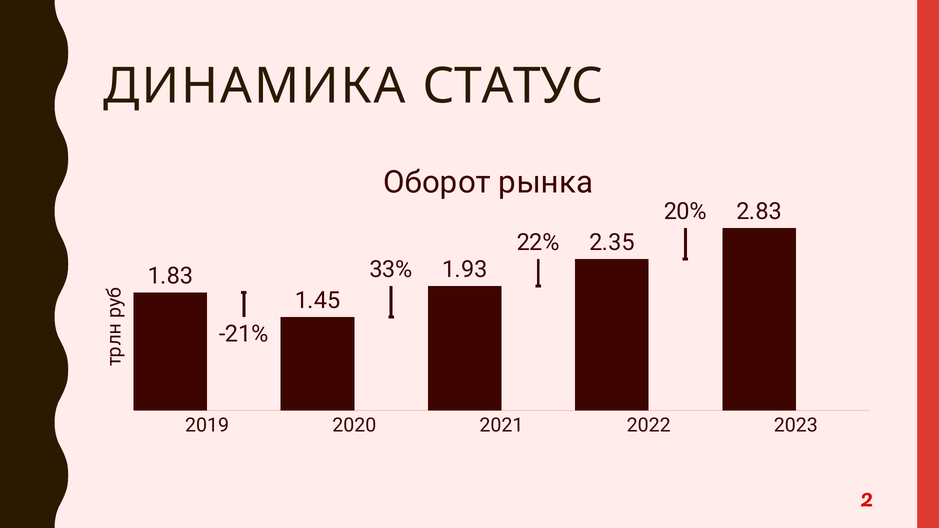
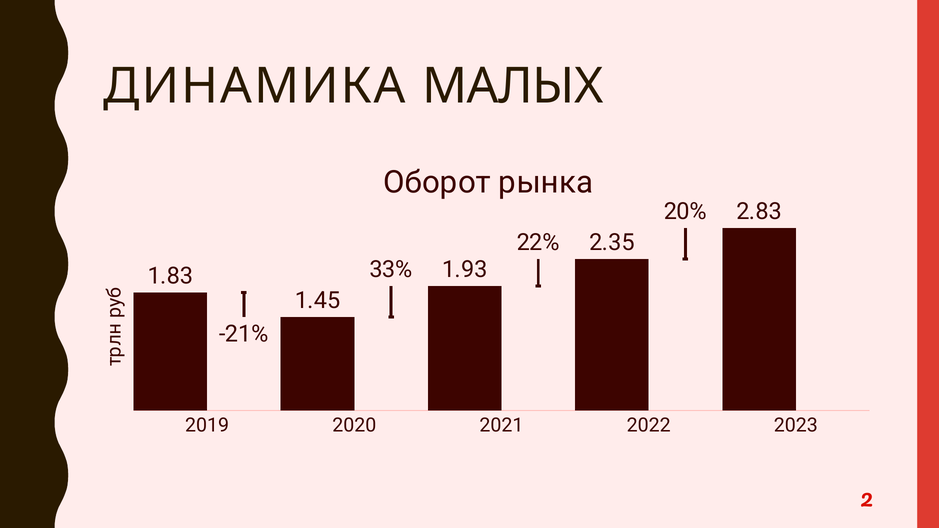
СТАТУС: СТАТУС -> МАЛЫХ
